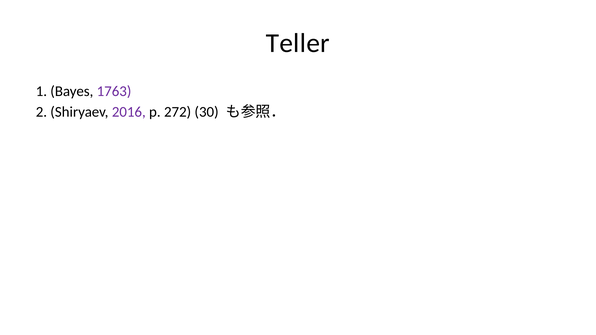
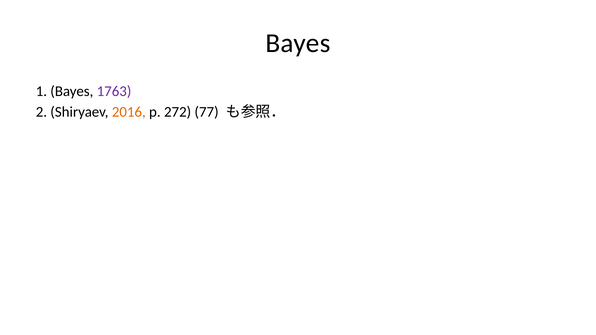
Teller at (298, 43): Teller -> Bayes
2016 colour: purple -> orange
30: 30 -> 77
